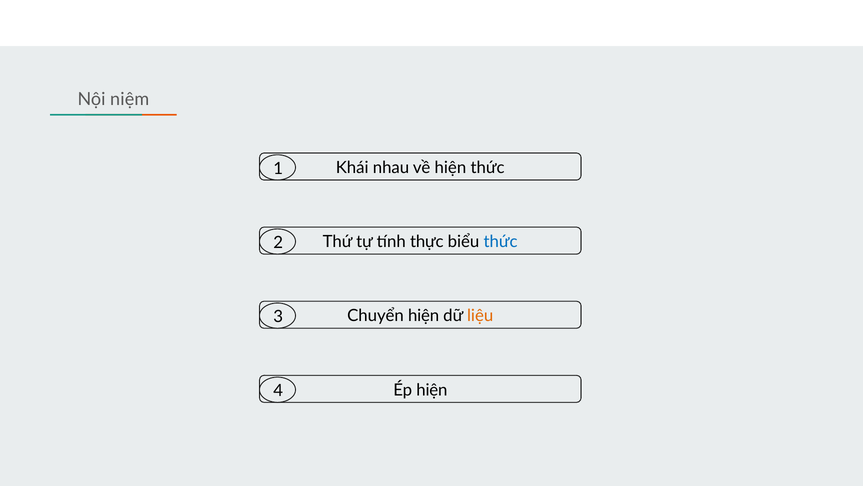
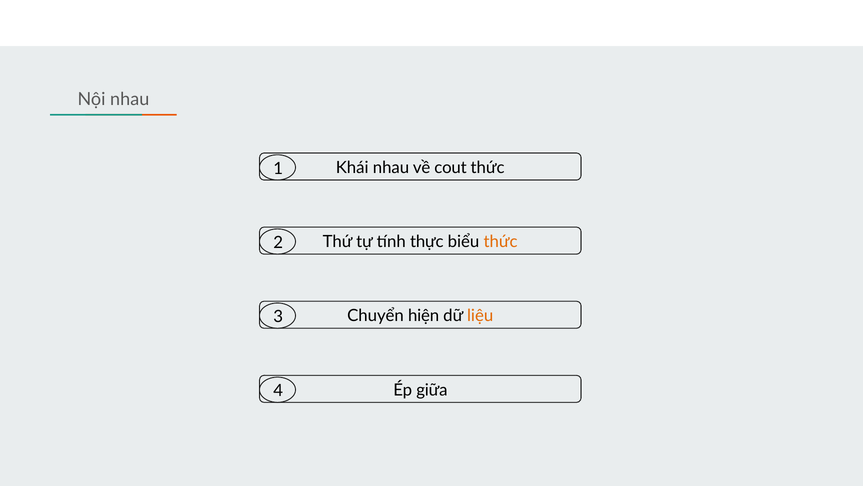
Nội niệm: niệm -> nhau
về hiện: hiện -> cout
thức at (501, 242) colour: blue -> orange
Ép hiện: hiện -> giữa
